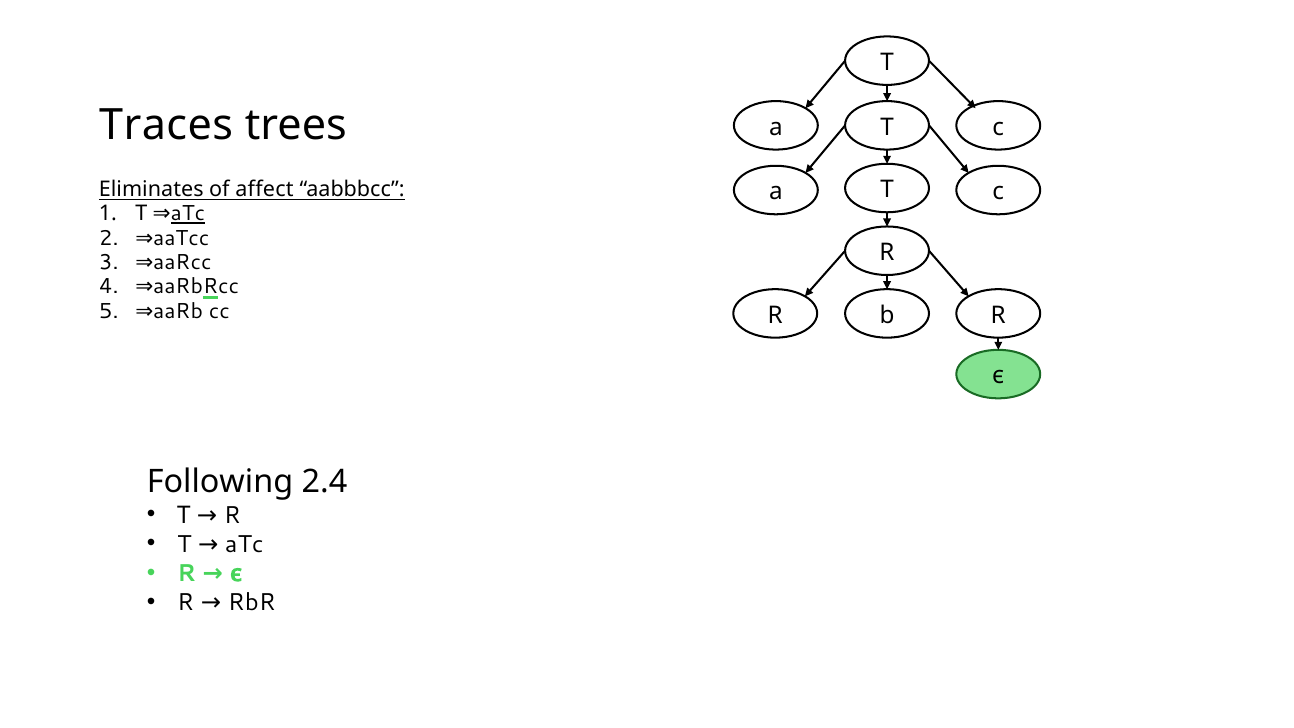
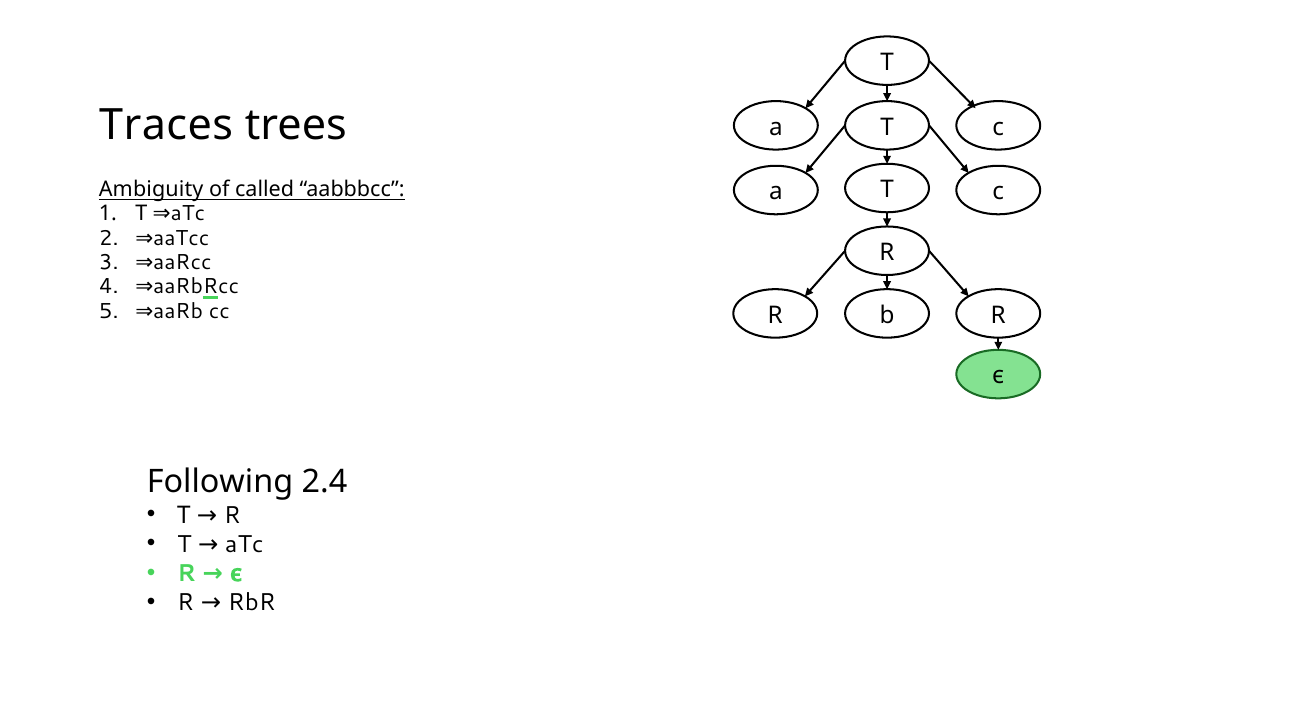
Eliminates: Eliminates -> Ambiguity
affect: affect -> called
aTc at (188, 214) underline: present -> none
